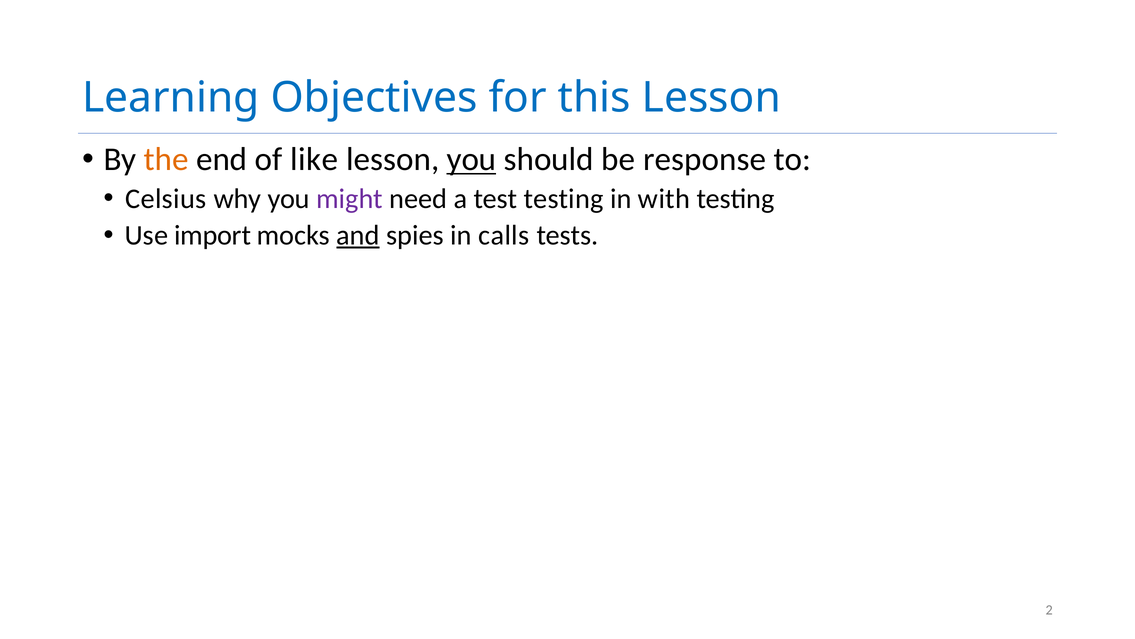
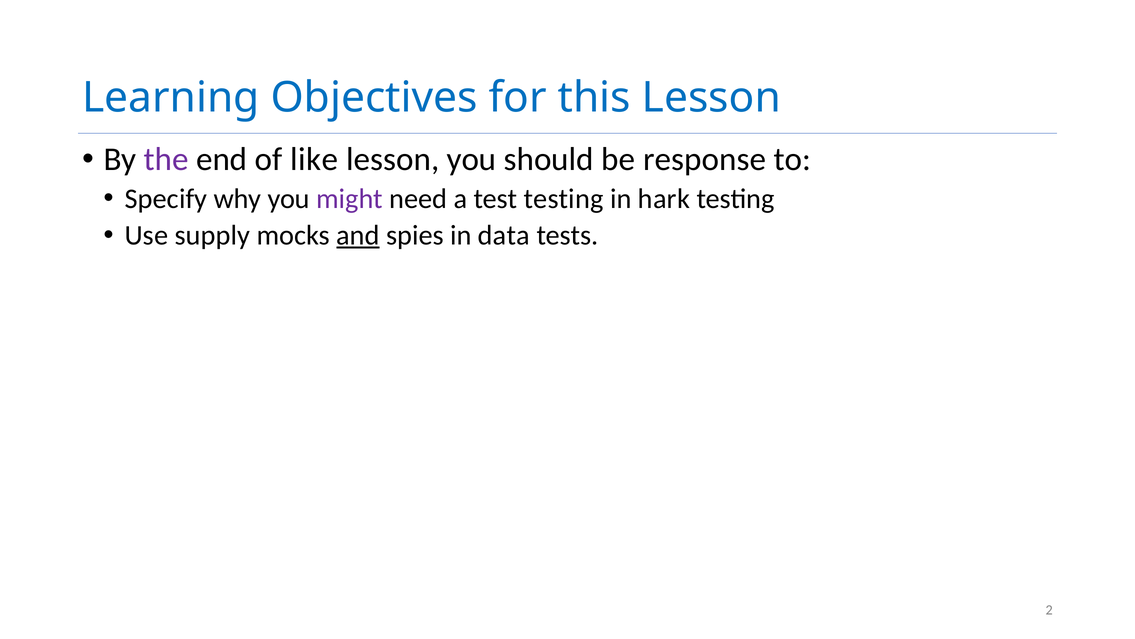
the colour: orange -> purple
you at (472, 159) underline: present -> none
Celsius: Celsius -> Specify
with: with -> hark
import: import -> supply
calls: calls -> data
